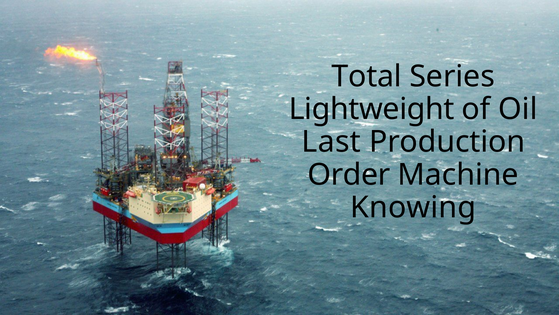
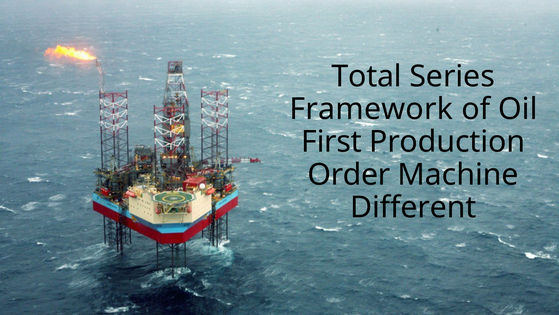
Lightweight: Lightweight -> Framework
Last: Last -> First
Knowing: Knowing -> Different
